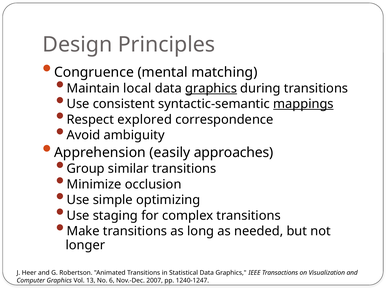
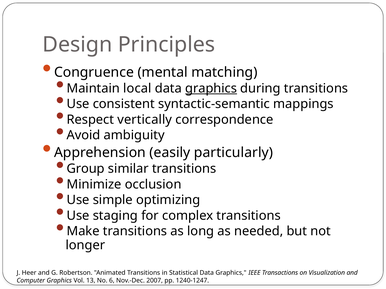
mappings underline: present -> none
explored: explored -> vertically
approaches: approaches -> particularly
